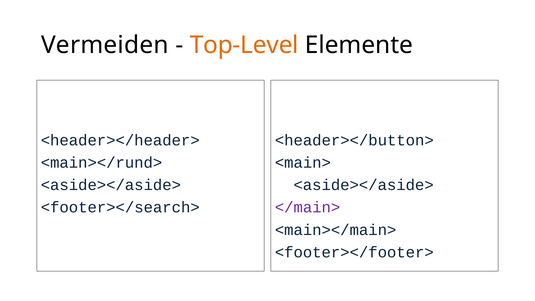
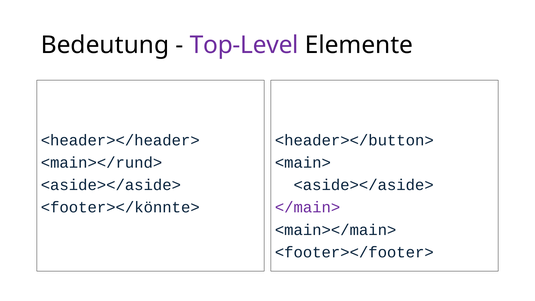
Vermeiden: Vermeiden -> Bedeutung
Top-Level colour: orange -> purple
<footer></search>: <footer></search> -> <footer></könnte>
